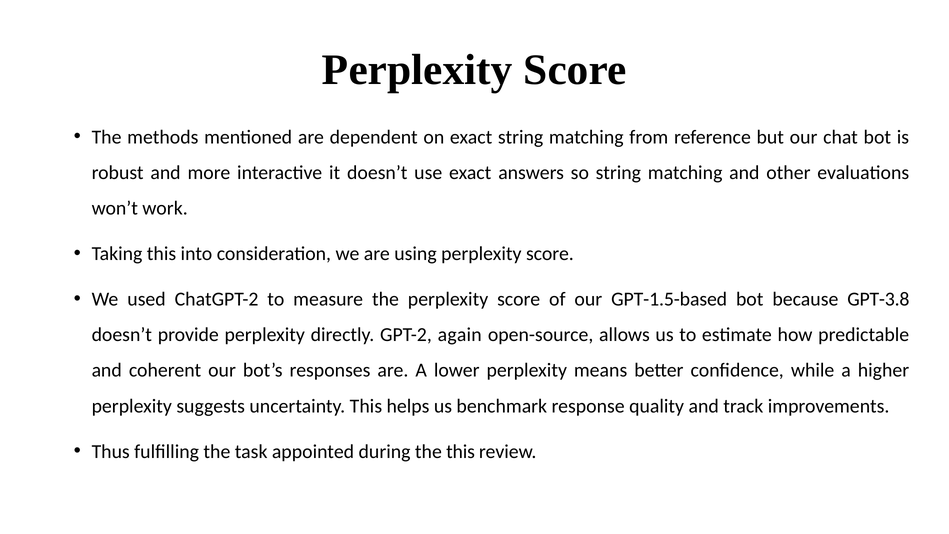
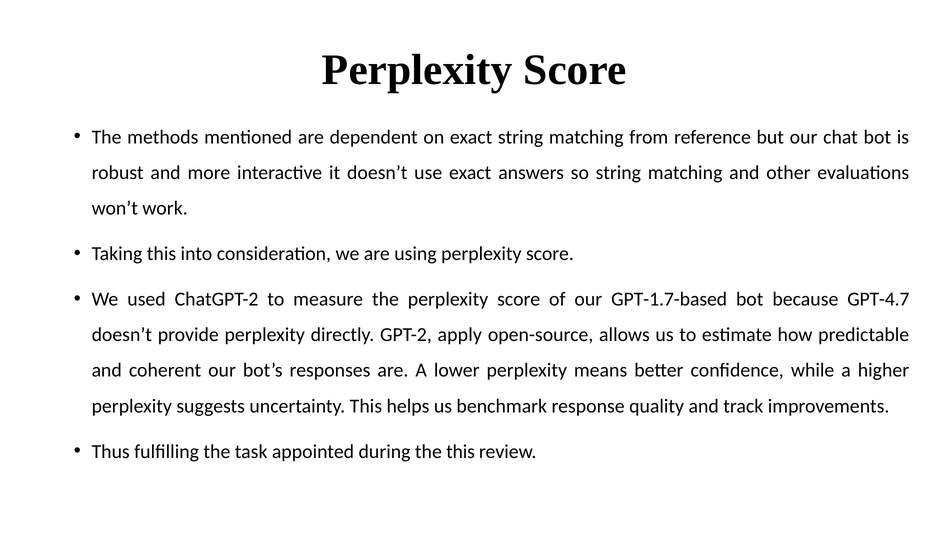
GPT-1.5-based: GPT-1.5-based -> GPT-1.7-based
GPT-3.8: GPT-3.8 -> GPT-4.7
again: again -> apply
